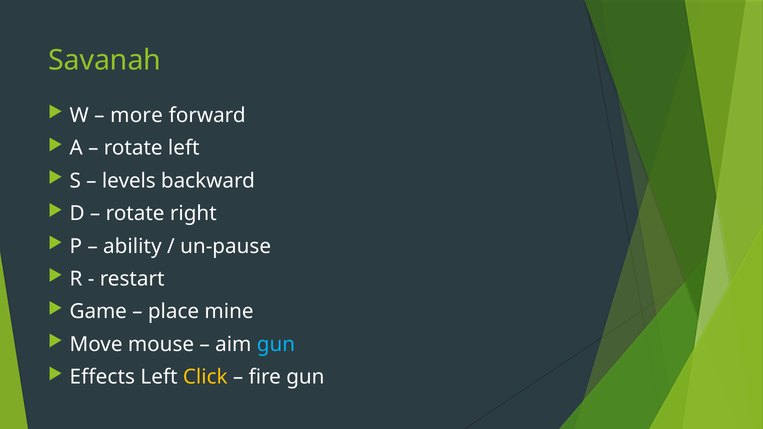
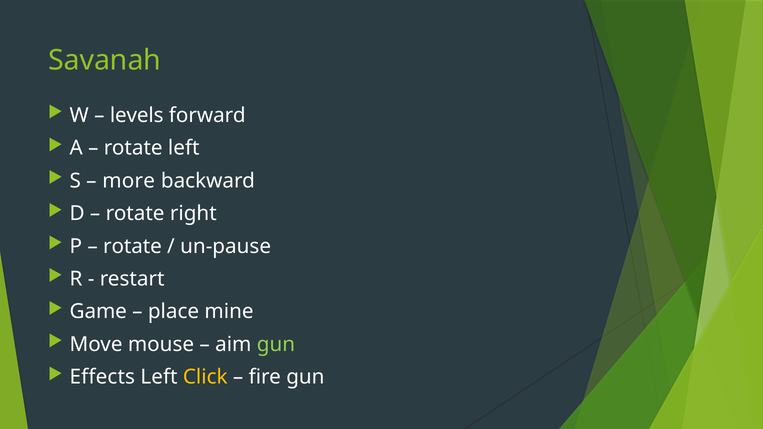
more: more -> levels
levels: levels -> more
ability at (132, 246): ability -> rotate
gun at (276, 345) colour: light blue -> light green
